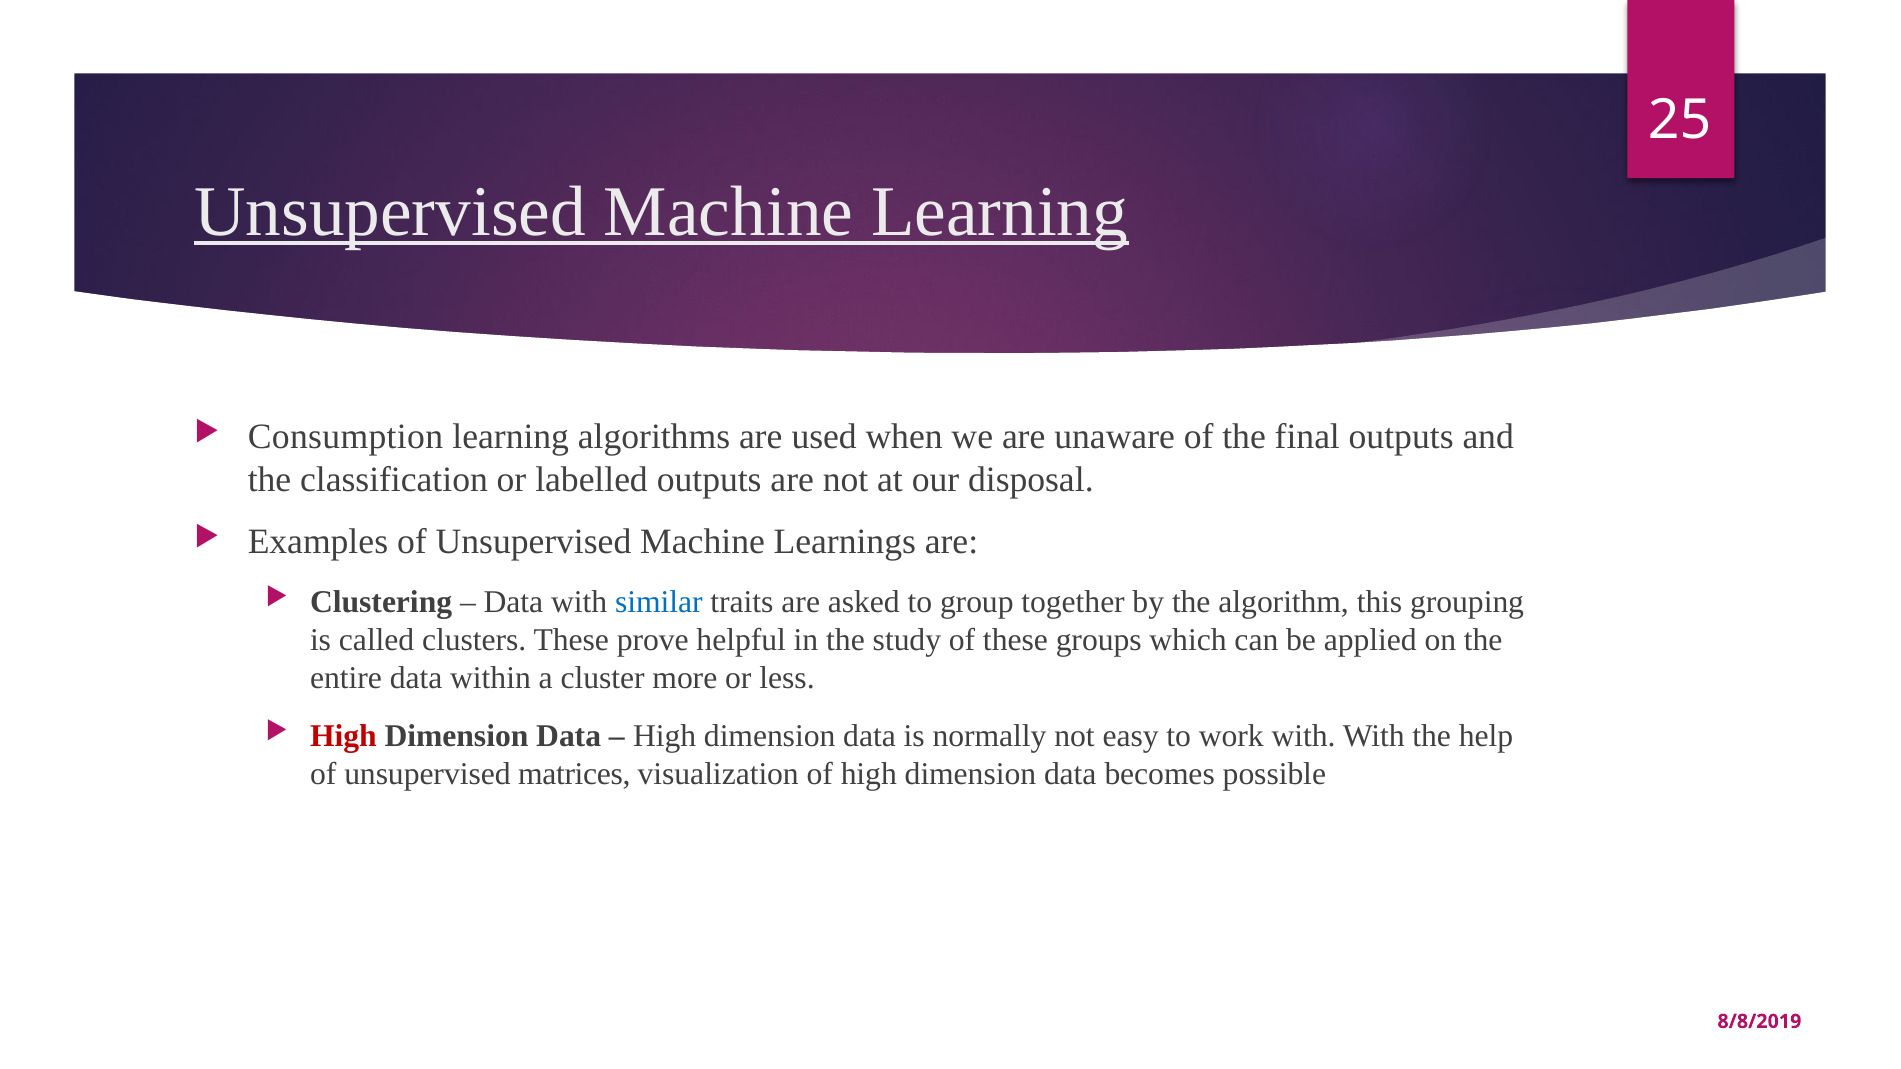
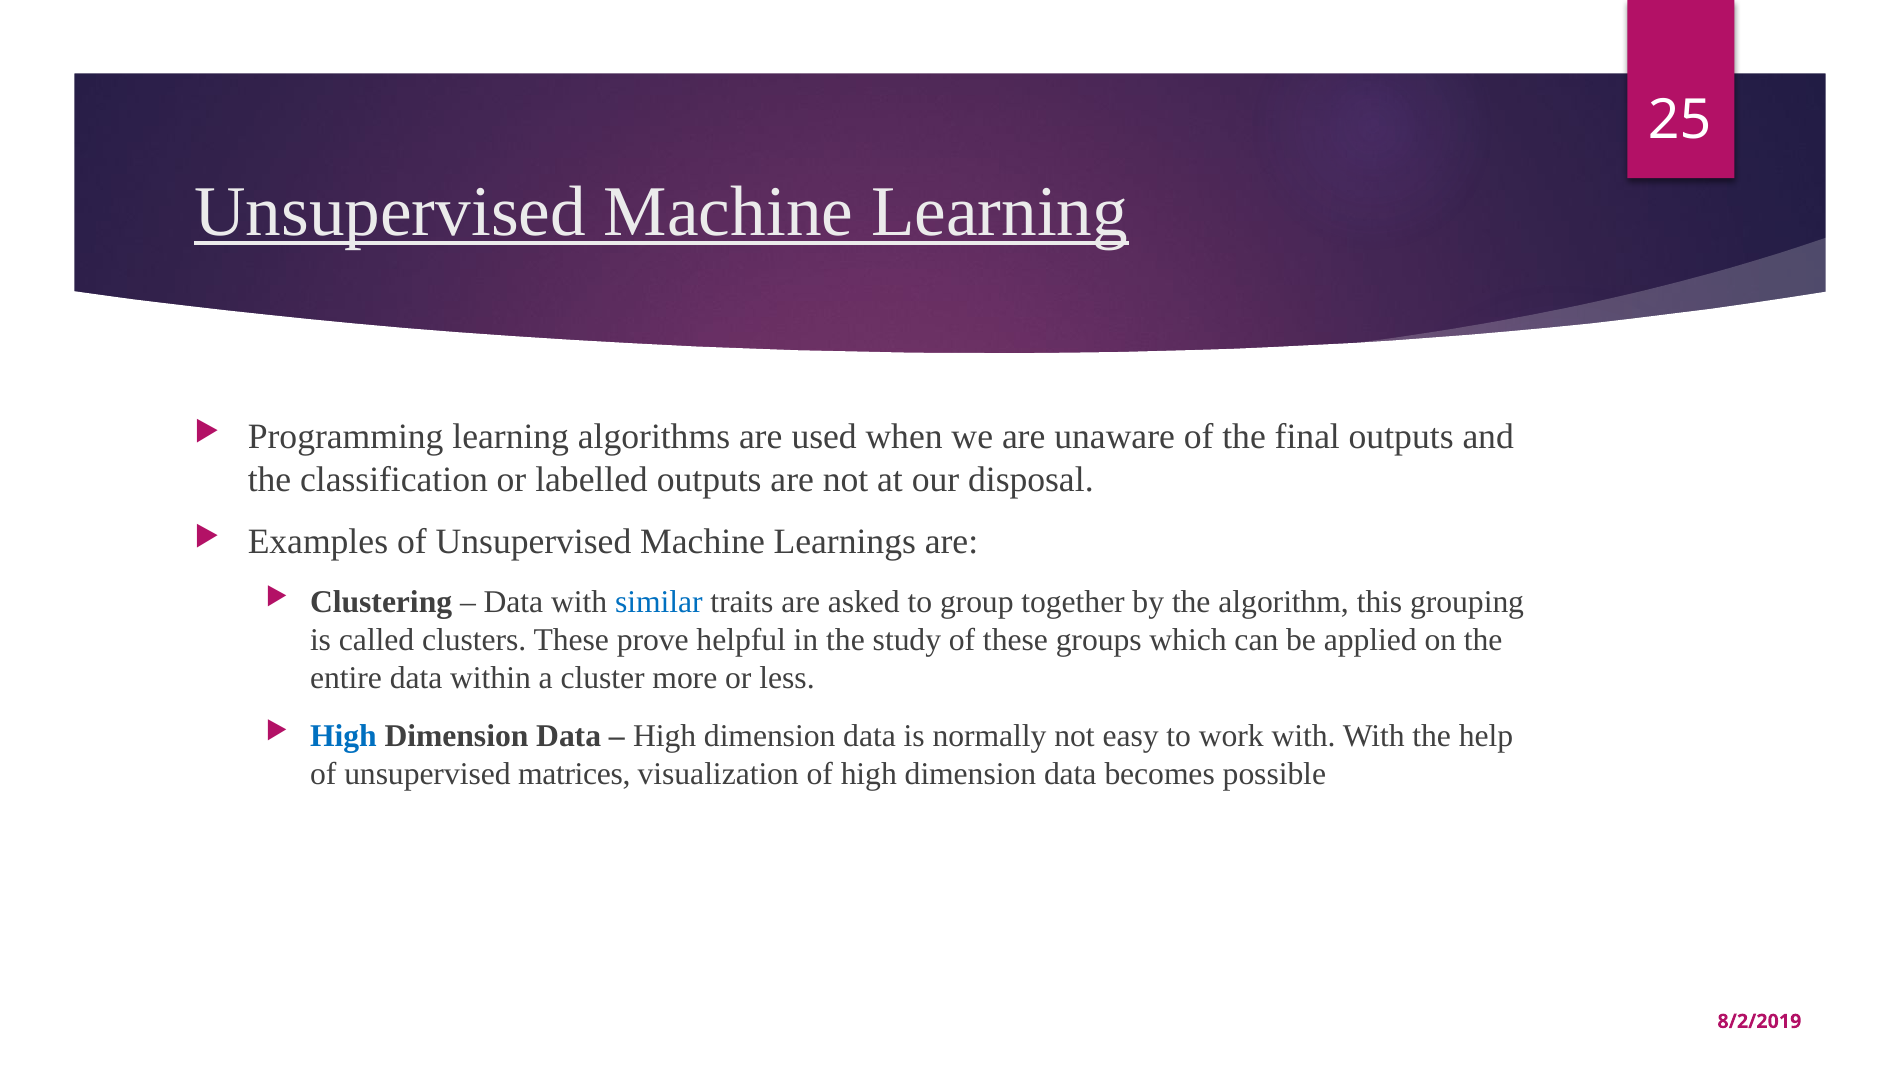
Consumption: Consumption -> Programming
High at (343, 736) colour: red -> blue
8/8/2019: 8/8/2019 -> 8/2/2019
